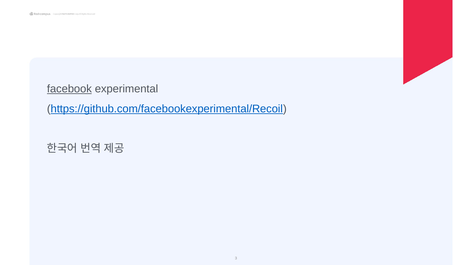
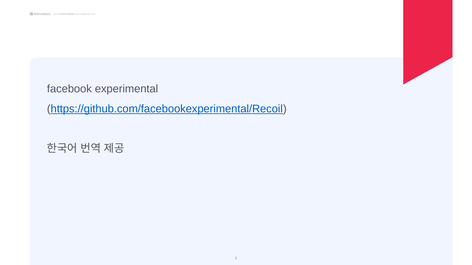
facebook underline: present -> none
